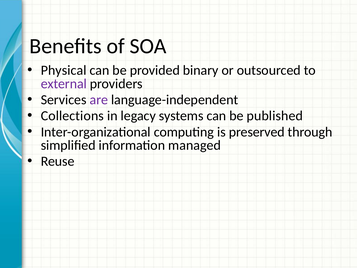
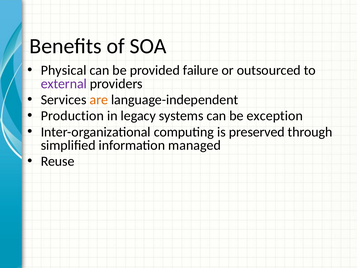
binary: binary -> failure
are colour: purple -> orange
Collections: Collections -> Production
published: published -> exception
